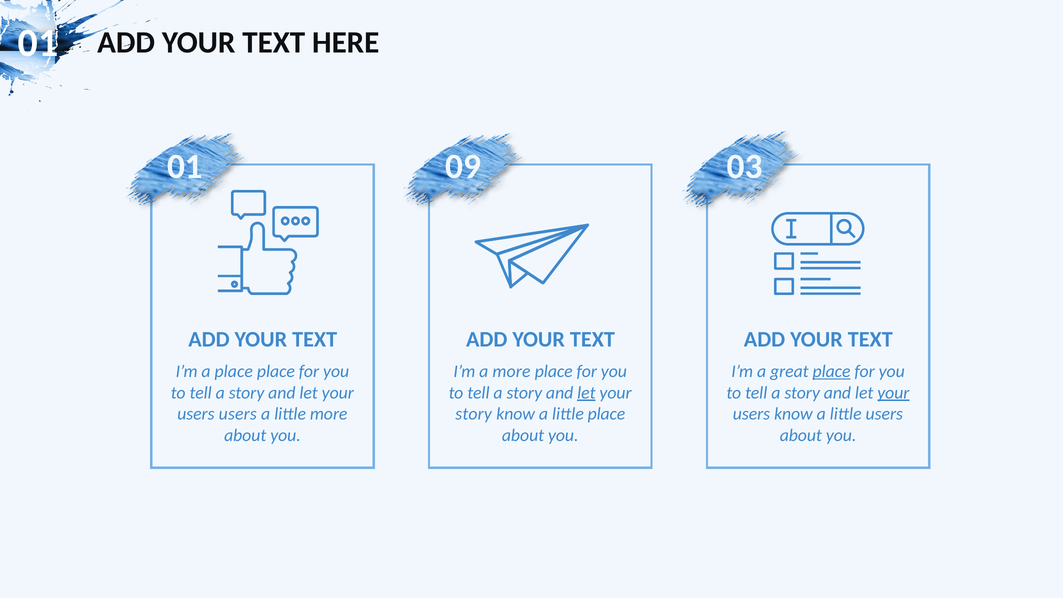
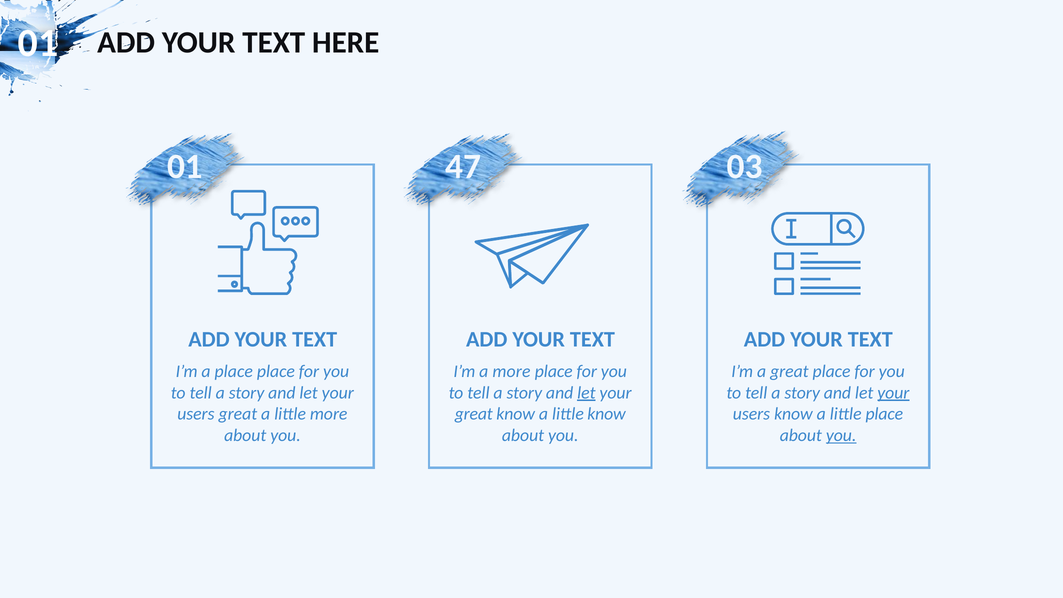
09: 09 -> 47
place at (832, 371) underline: present -> none
users users: users -> great
story at (474, 414): story -> great
little place: place -> know
little users: users -> place
you at (841, 435) underline: none -> present
